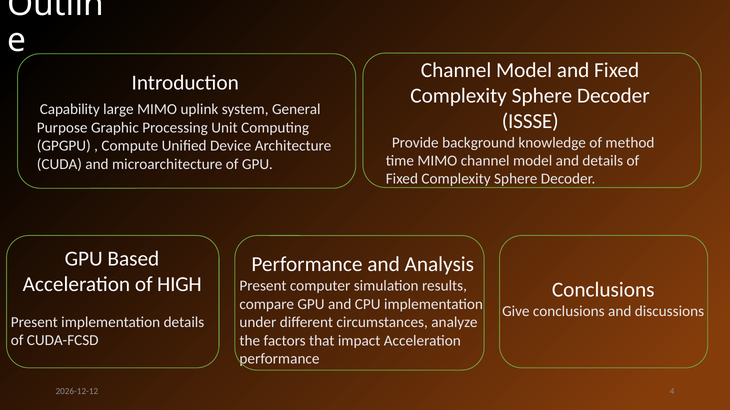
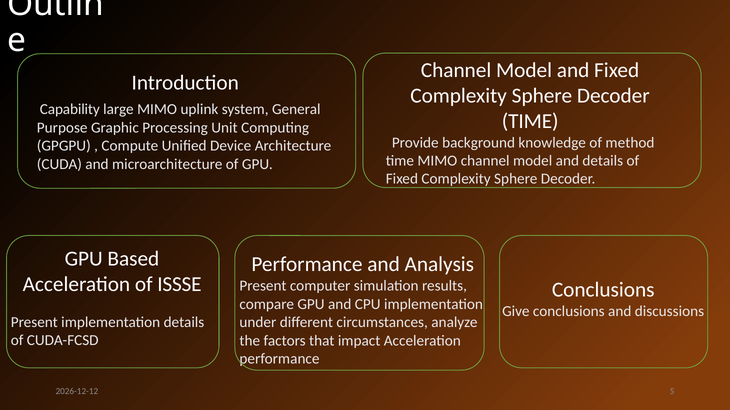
ISSSE at (530, 121): ISSSE -> TIME
HIGH: HIGH -> ISSSE
4: 4 -> 5
